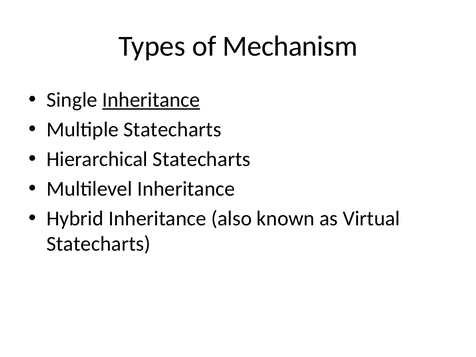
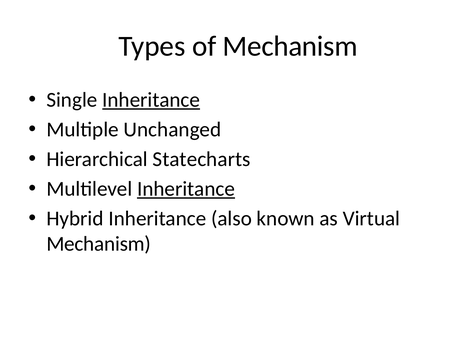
Multiple Statecharts: Statecharts -> Unchanged
Inheritance at (186, 189) underline: none -> present
Statecharts at (99, 244): Statecharts -> Mechanism
